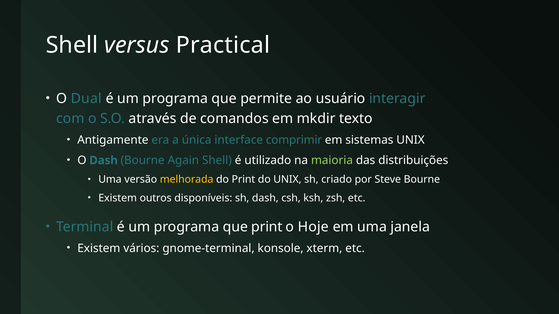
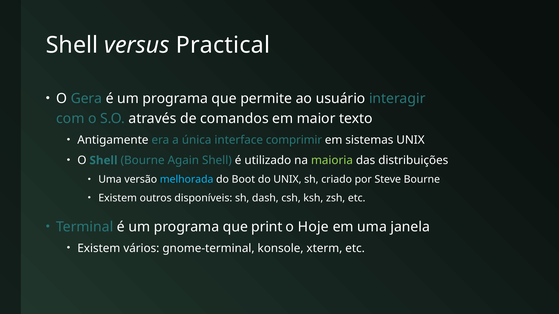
Dual: Dual -> Gera
mkdir: mkdir -> maior
O Dash: Dash -> Shell
melhorada colour: yellow -> light blue
do Print: Print -> Boot
